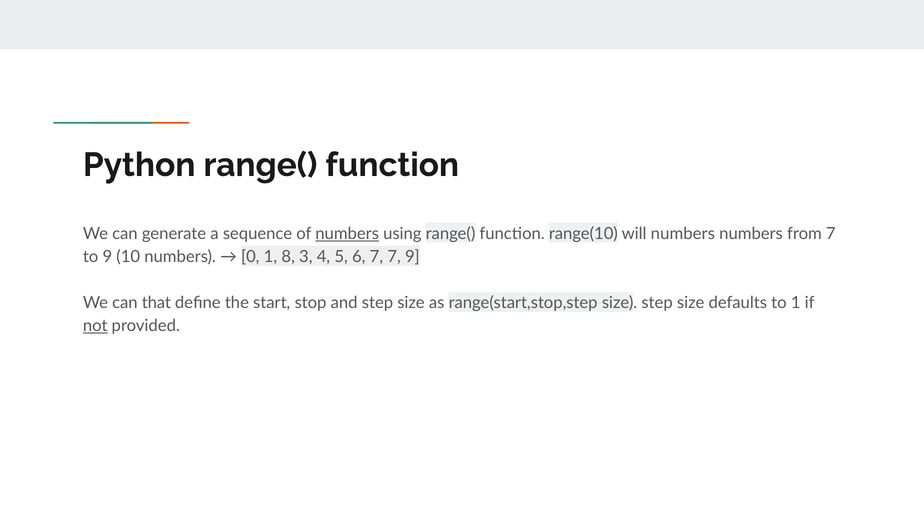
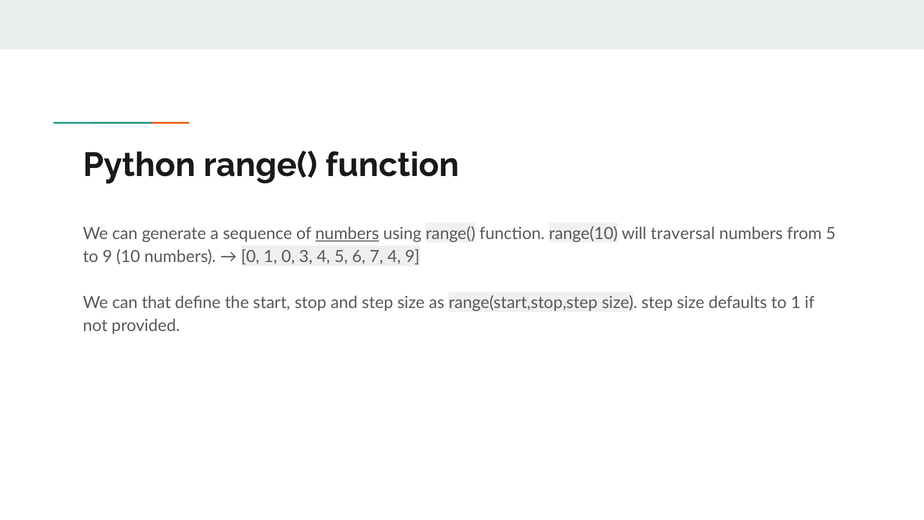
will numbers: numbers -> traversal
from 7: 7 -> 5
1 8: 8 -> 0
7 7: 7 -> 4
not underline: present -> none
